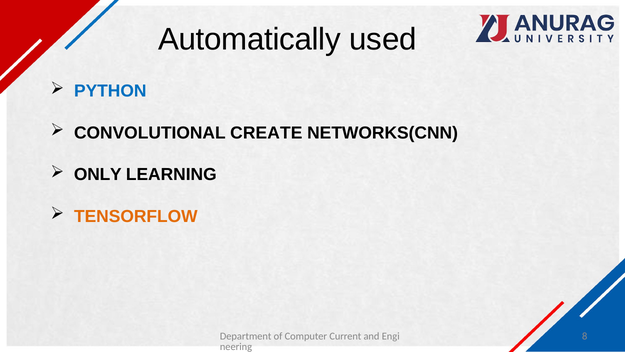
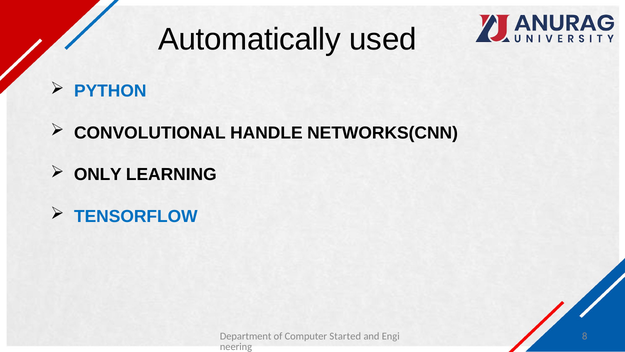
CREATE: CREATE -> HANDLE
TENSORFLOW colour: orange -> blue
Current: Current -> Started
